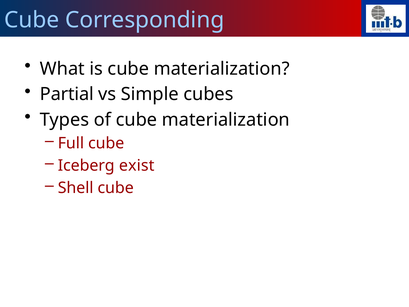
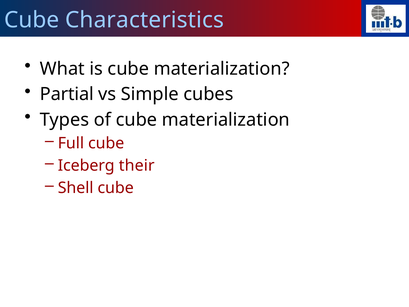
Corresponding: Corresponding -> Characteristics
exist: exist -> their
